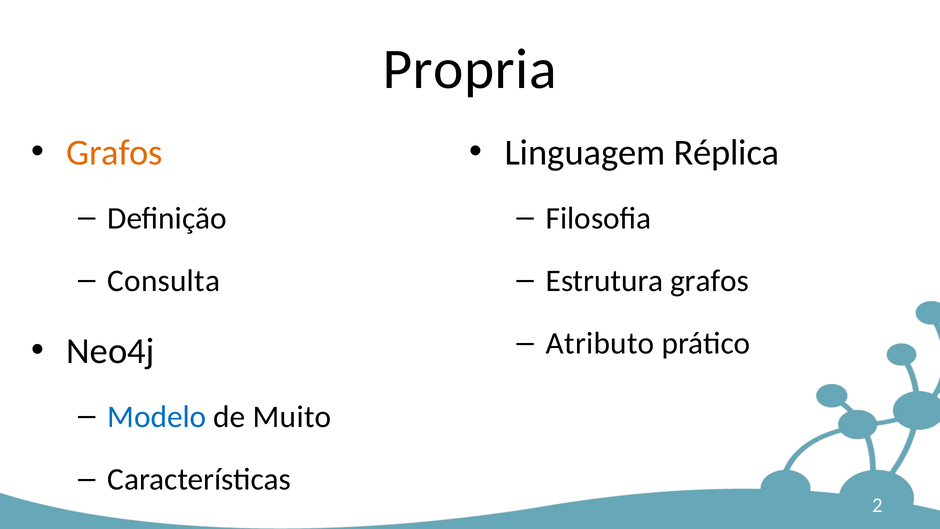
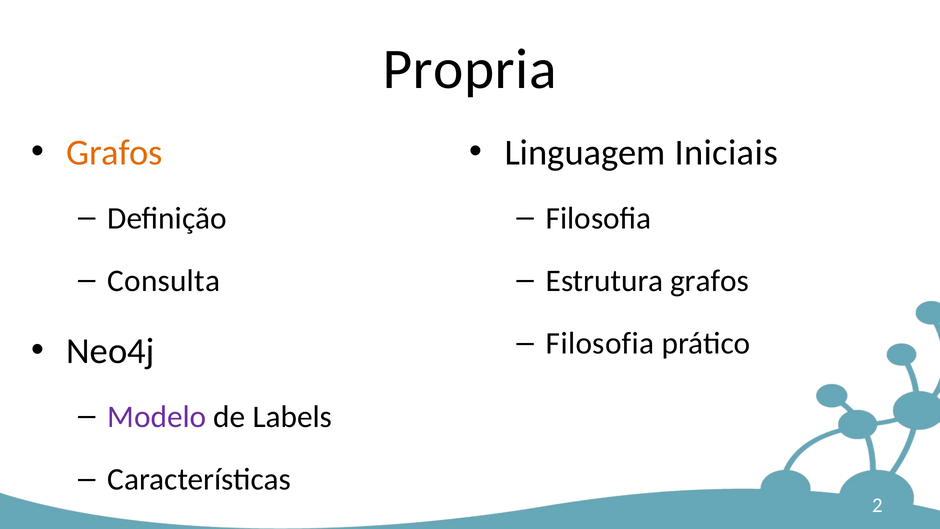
Réplica: Réplica -> Iniciais
Atributo at (600, 343): Atributo -> Filosofia
Modelo colour: blue -> purple
Muito: Muito -> Labels
